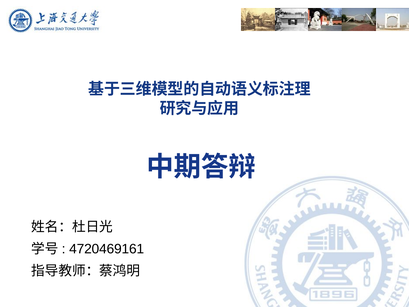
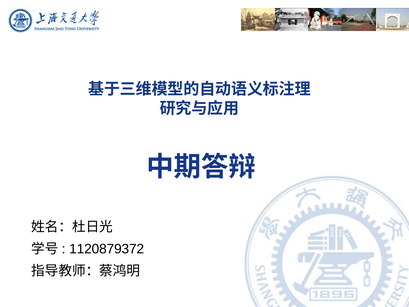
4720469161: 4720469161 -> 1120879372
